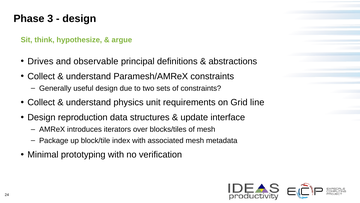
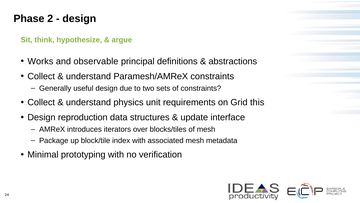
3: 3 -> 2
Drives: Drives -> Works
line: line -> this
